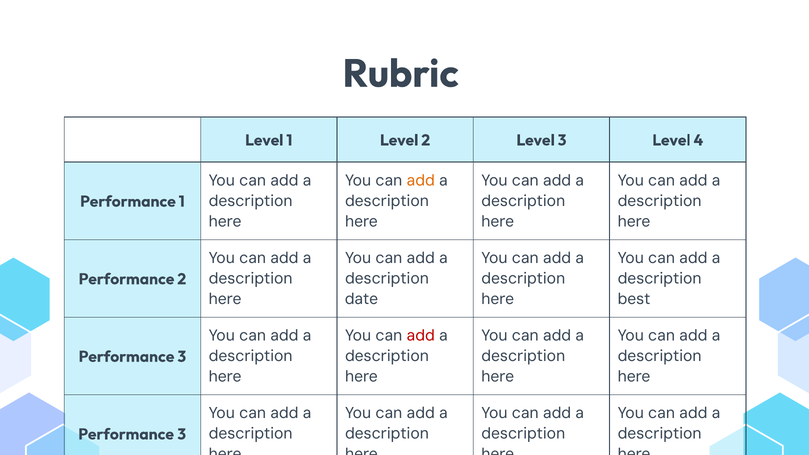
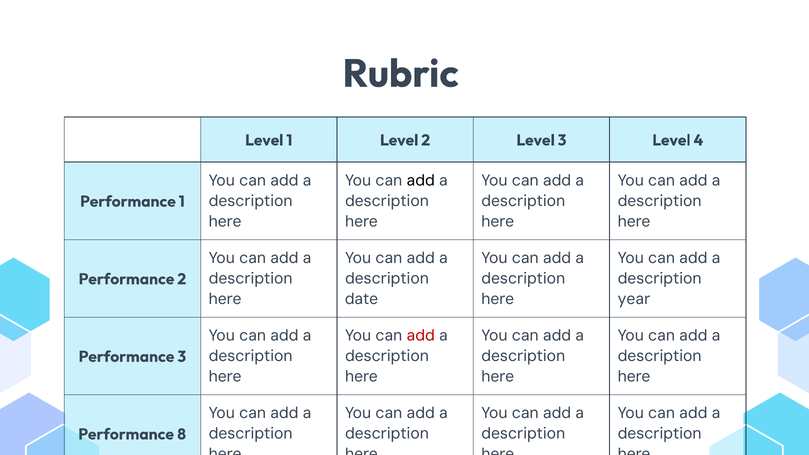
add at (421, 181) colour: orange -> black
best: best -> year
3 at (182, 434): 3 -> 8
